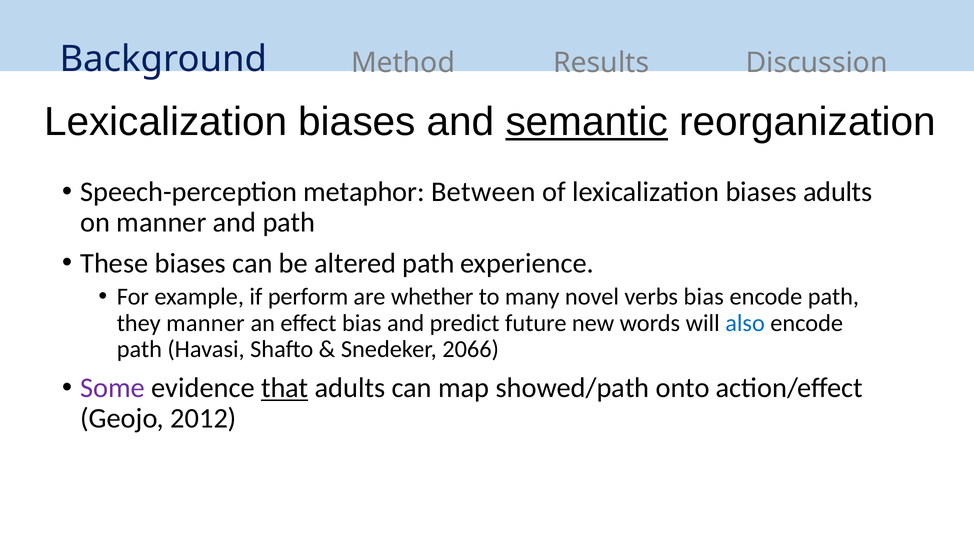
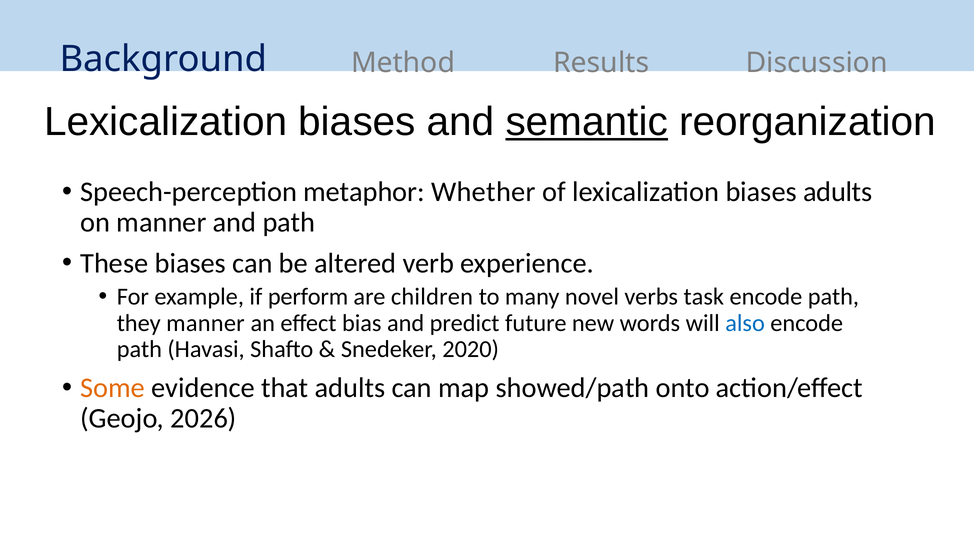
Between: Between -> Whether
altered path: path -> verb
whether: whether -> children
verbs bias: bias -> task
2066: 2066 -> 2020
Some colour: purple -> orange
that underline: present -> none
2012: 2012 -> 2026
